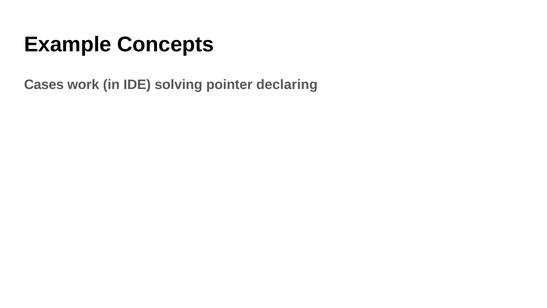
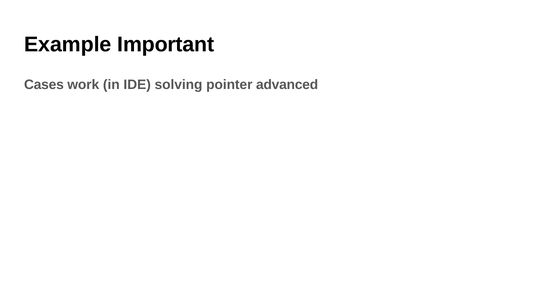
Concepts: Concepts -> Important
declaring: declaring -> advanced
